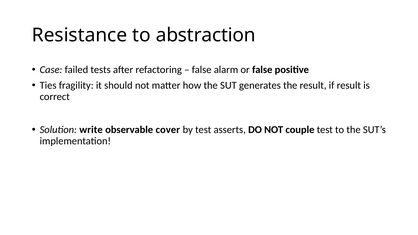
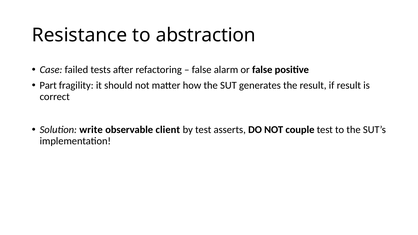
Ties: Ties -> Part
cover: cover -> client
